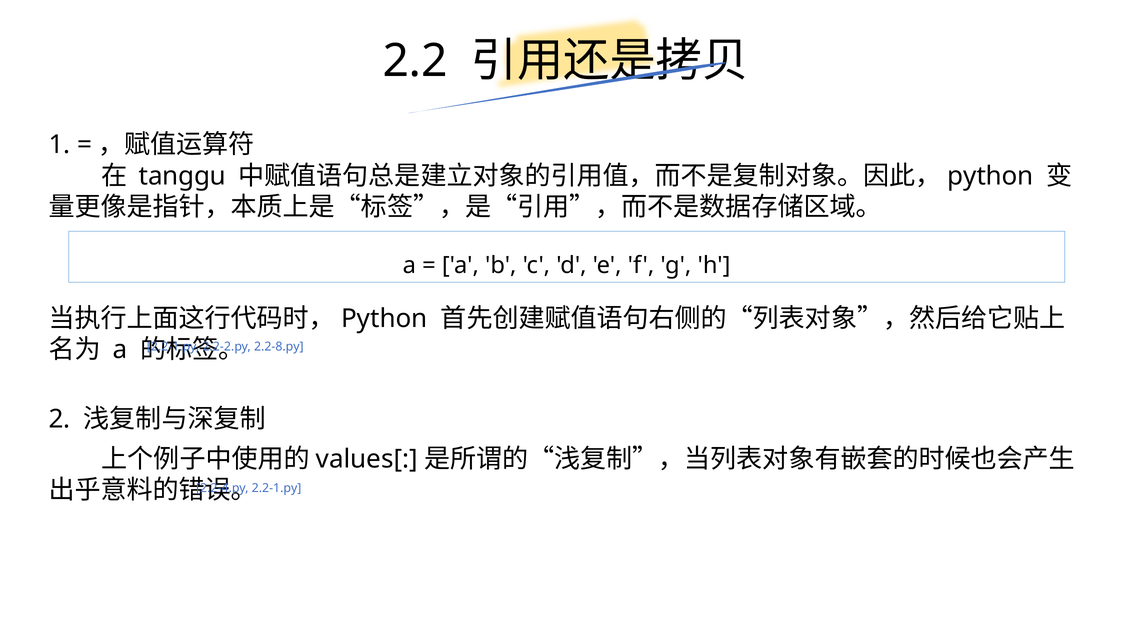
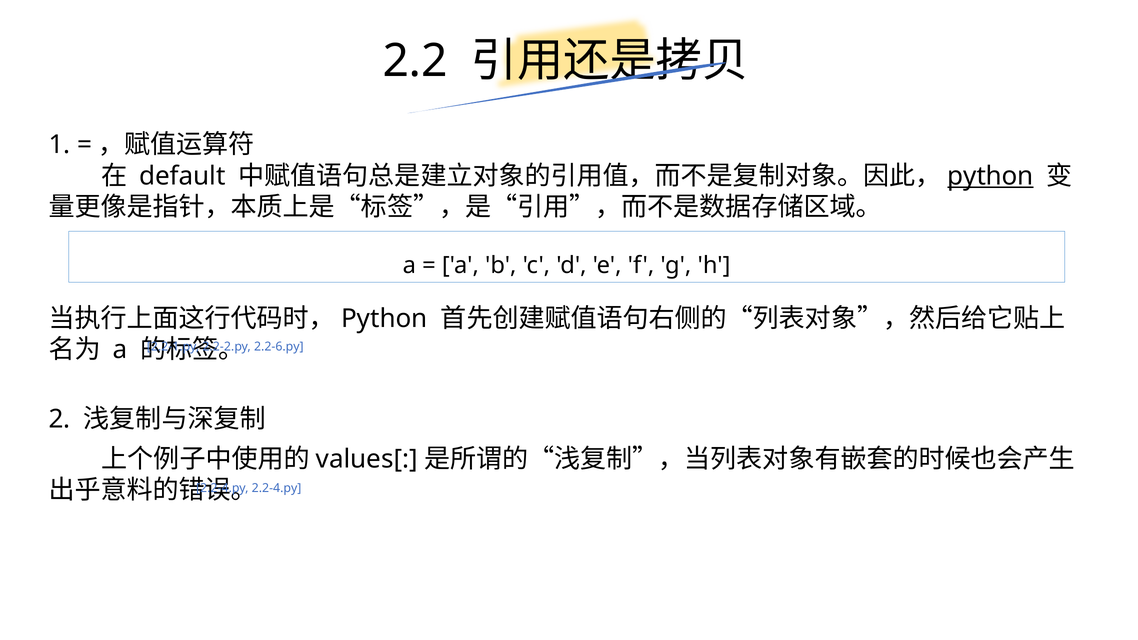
tanggu: tanggu -> default
python at (991, 176) underline: none -> present
2.2-8.py: 2.2-8.py -> 2.2-6.py
2.2-1.py at (277, 488): 2.2-1.py -> 2.2-4.py
